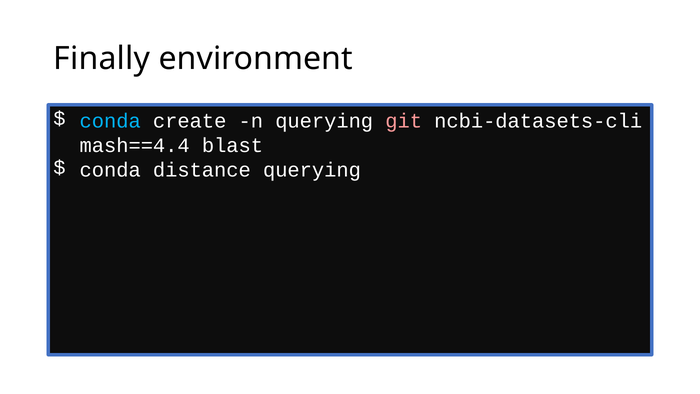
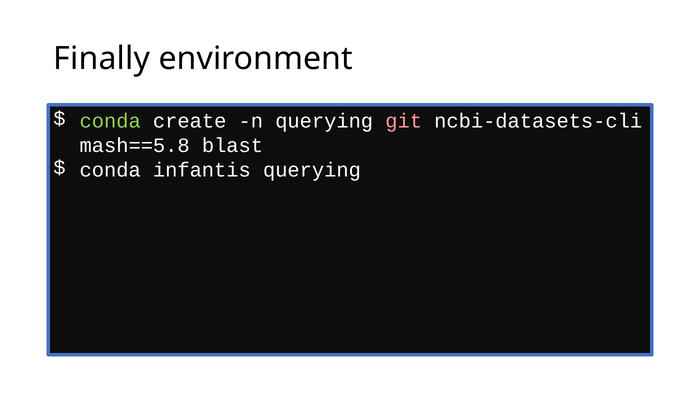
conda at (110, 121) colour: light blue -> light green
mash==4.4: mash==4.4 -> mash==5.8
distance: distance -> infantis
